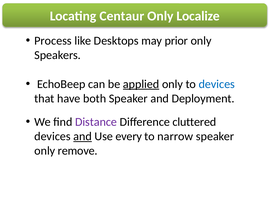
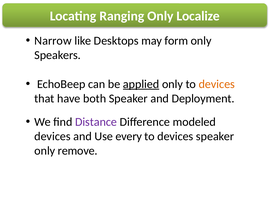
Centaur: Centaur -> Ranging
Process: Process -> Narrow
prior: prior -> form
devices at (217, 84) colour: blue -> orange
cluttered: cluttered -> modeled
and at (83, 137) underline: present -> none
narrow at (175, 137): narrow -> devices
